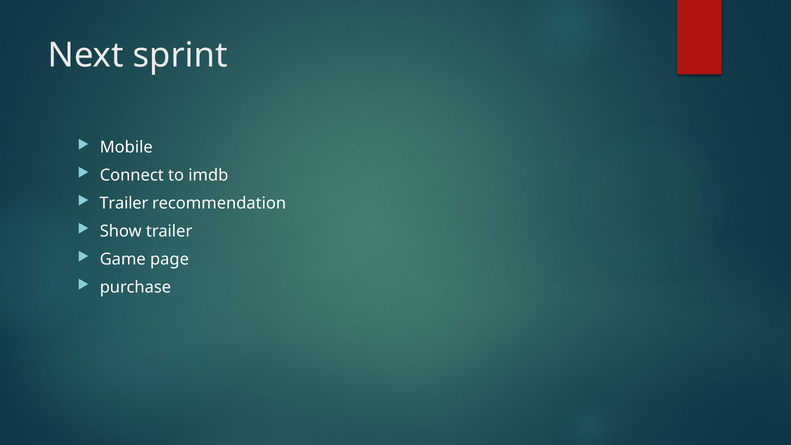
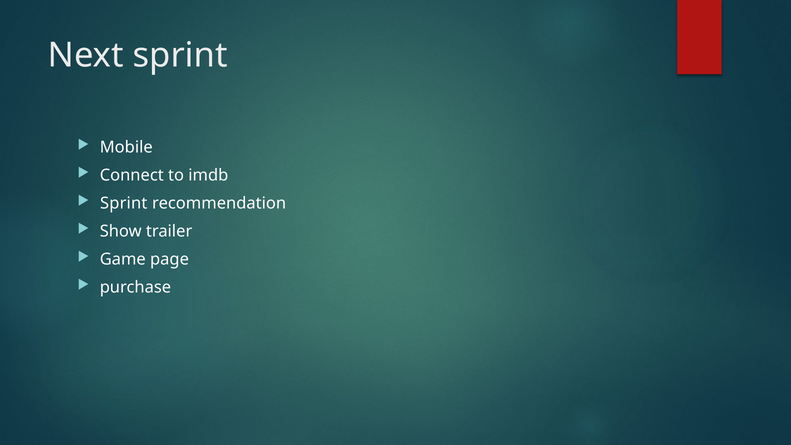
Trailer at (124, 203): Trailer -> Sprint
